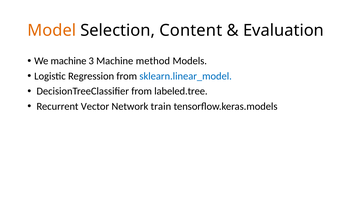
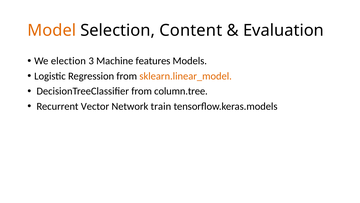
We machine: machine -> election
method: method -> features
sklearn.linear_model colour: blue -> orange
labeled.tree: labeled.tree -> column.tree
